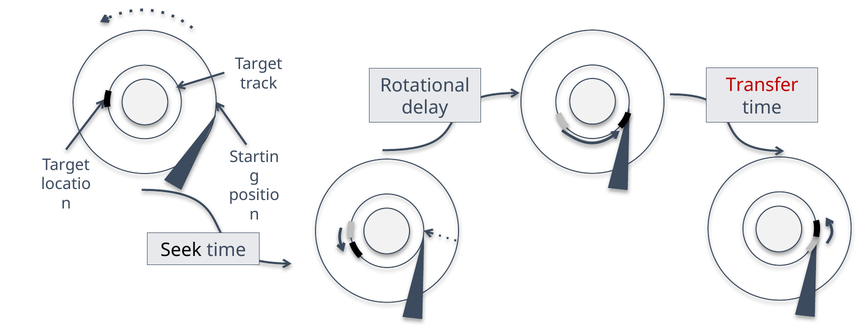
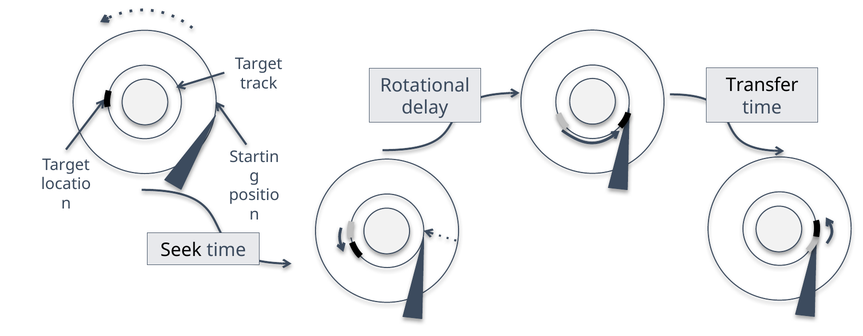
Transfer colour: red -> black
